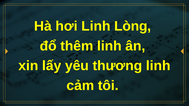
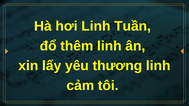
Lòng: Lòng -> Tuần
